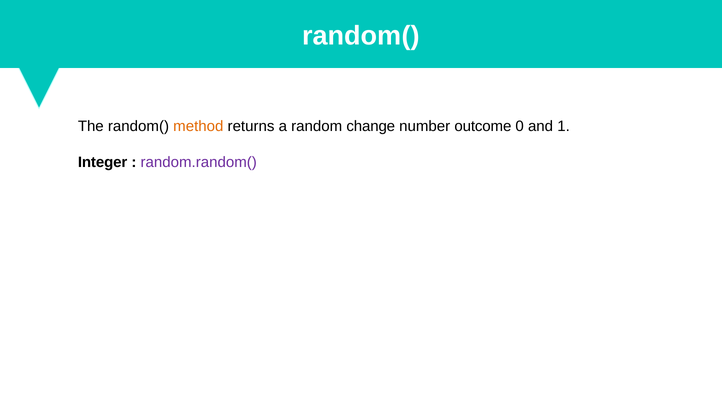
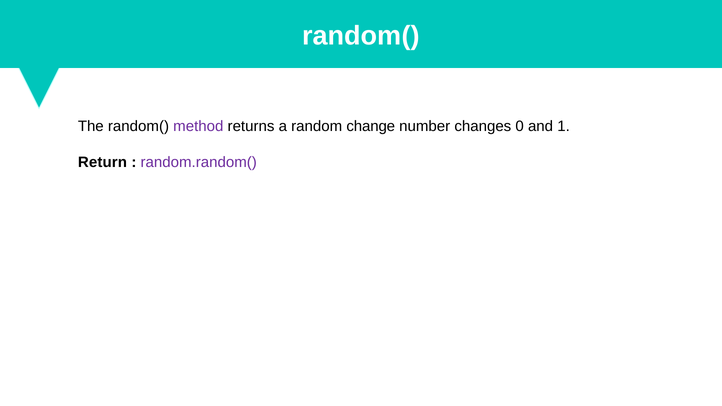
method colour: orange -> purple
outcome: outcome -> changes
Integer: Integer -> Return
